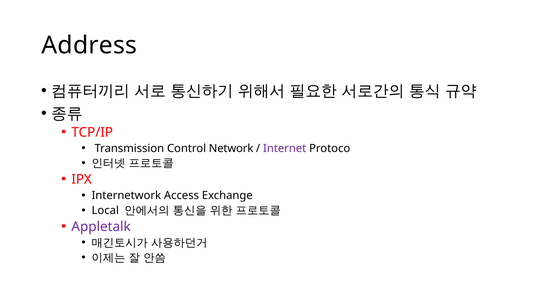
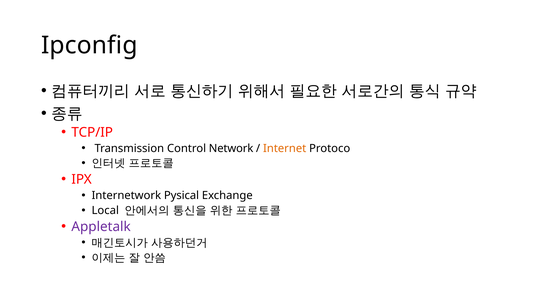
Address: Address -> Ipconfig
Internet colour: purple -> orange
Access: Access -> Pysical
